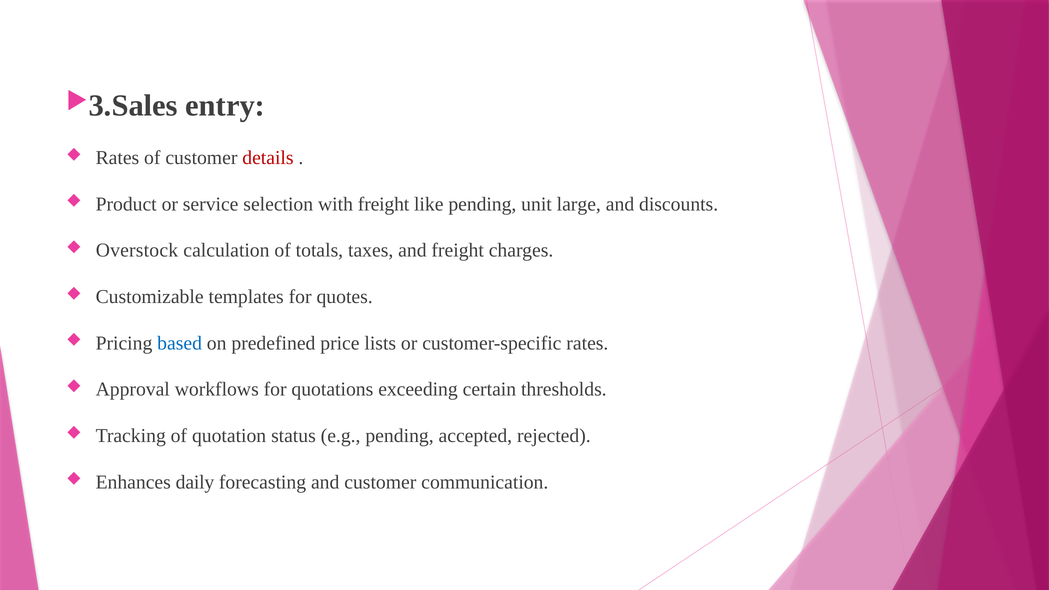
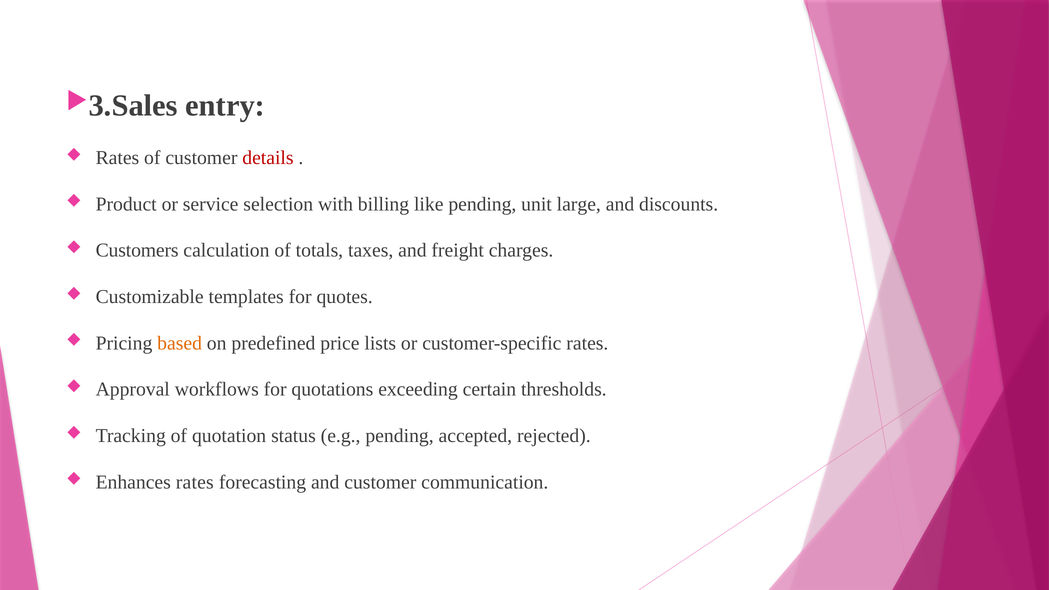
with freight: freight -> billing
Overstock: Overstock -> Customers
based colour: blue -> orange
Enhances daily: daily -> rates
